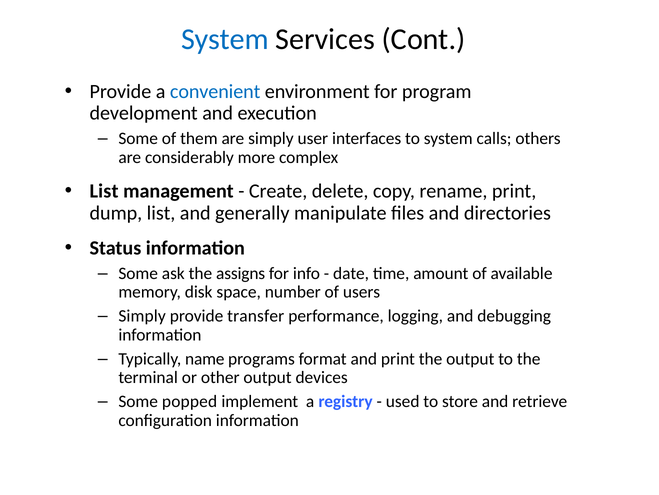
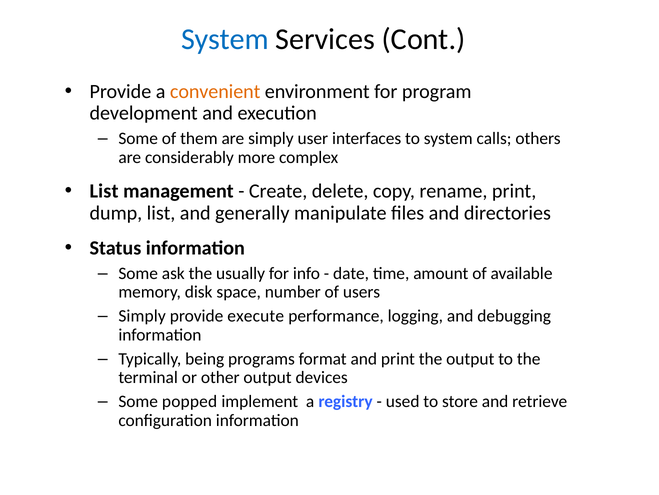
convenient colour: blue -> orange
assigns: assigns -> usually
transfer: transfer -> execute
name: name -> being
